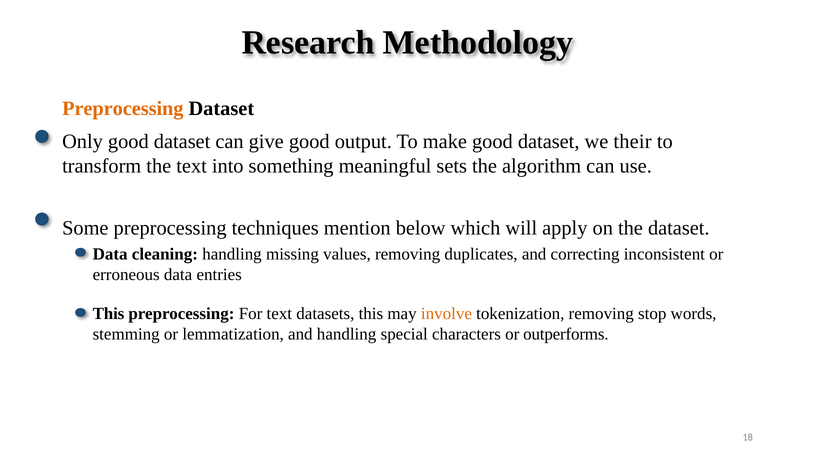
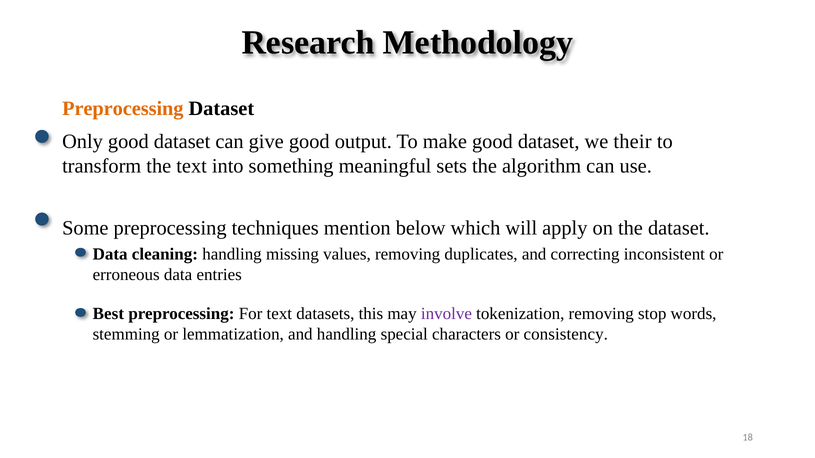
This at (108, 314): This -> Best
involve colour: orange -> purple
outperforms: outperforms -> consistency
